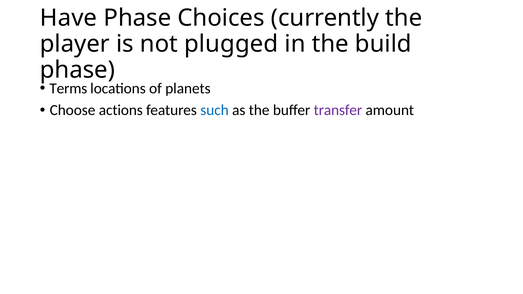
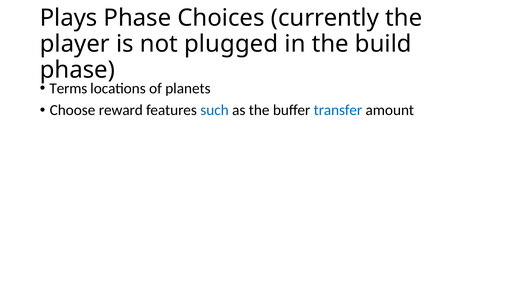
Have: Have -> Plays
actions: actions -> reward
transfer colour: purple -> blue
